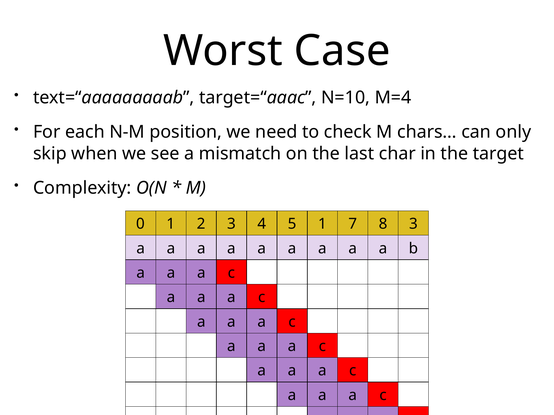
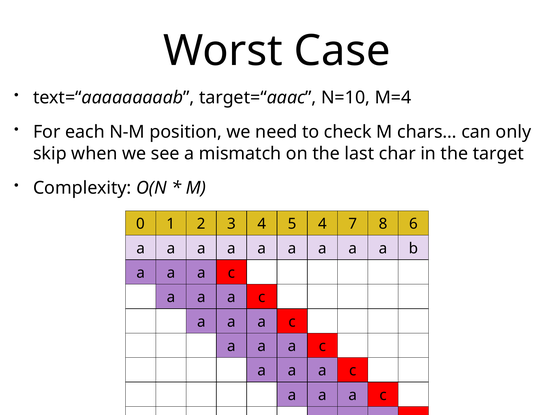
5 1: 1 -> 4
8 3: 3 -> 6
